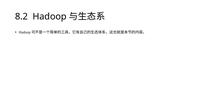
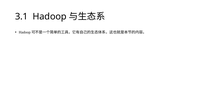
8.2: 8.2 -> 3.1
